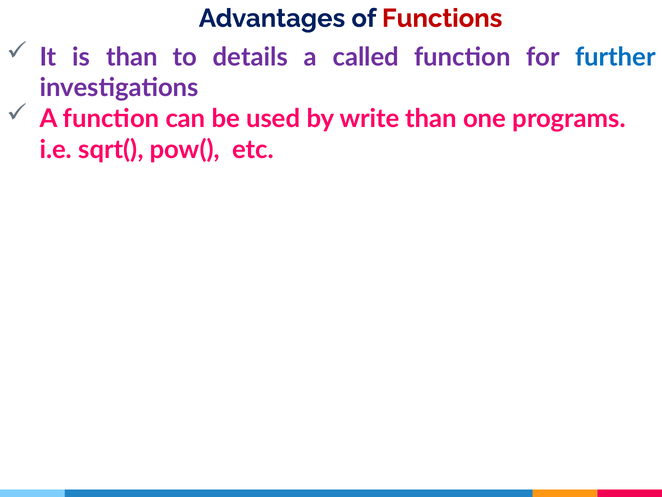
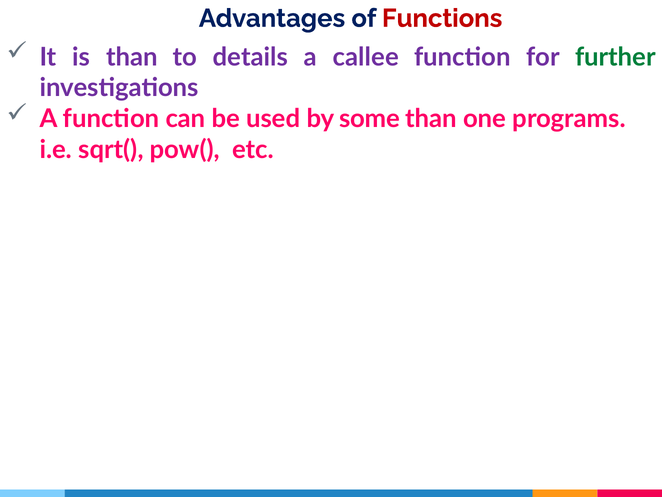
called: called -> callee
further colour: blue -> green
write: write -> some
